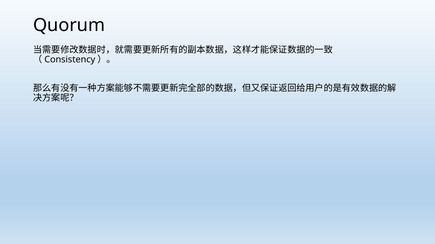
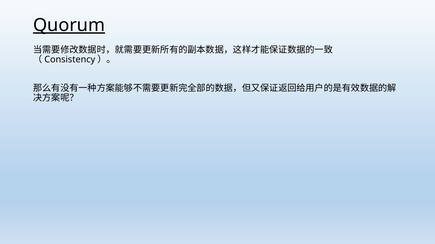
Quorum underline: none -> present
